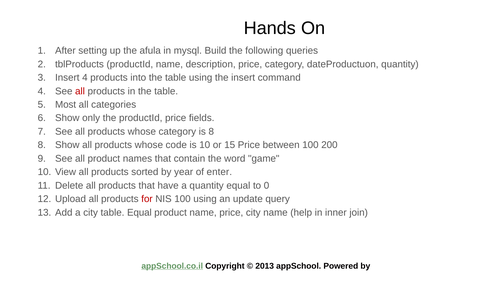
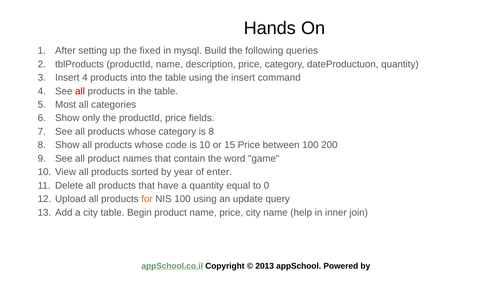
afula: afula -> fixed
for colour: red -> orange
table Equal: Equal -> Begin
